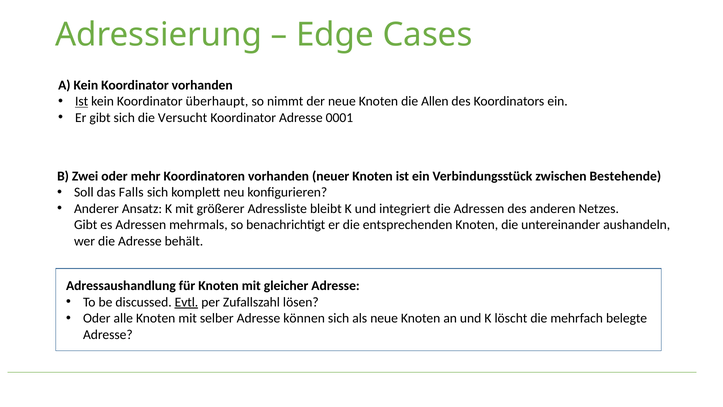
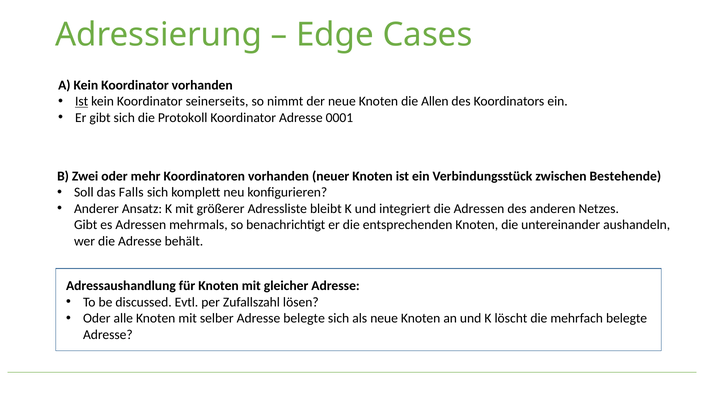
überhaupt: überhaupt -> seinerseits
Versucht: Versucht -> Protokoll
Evtl underline: present -> none
Adresse können: können -> belegte
